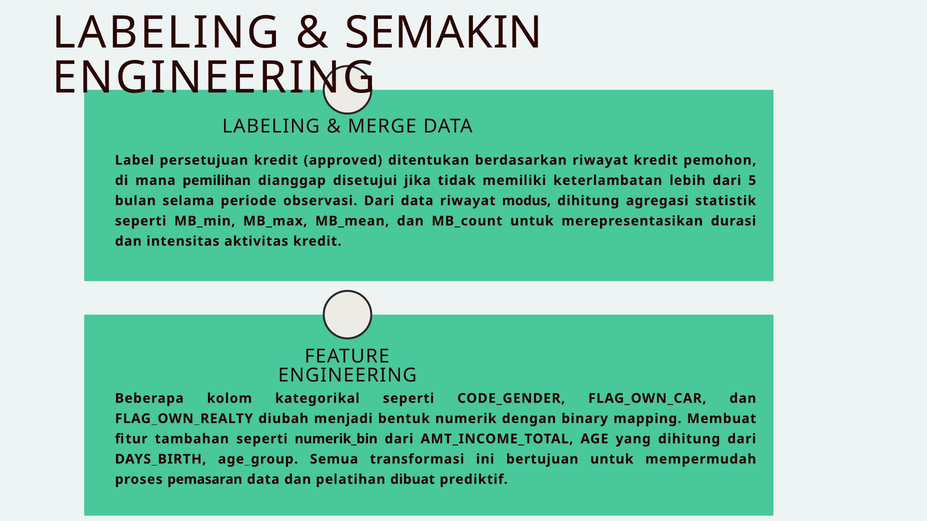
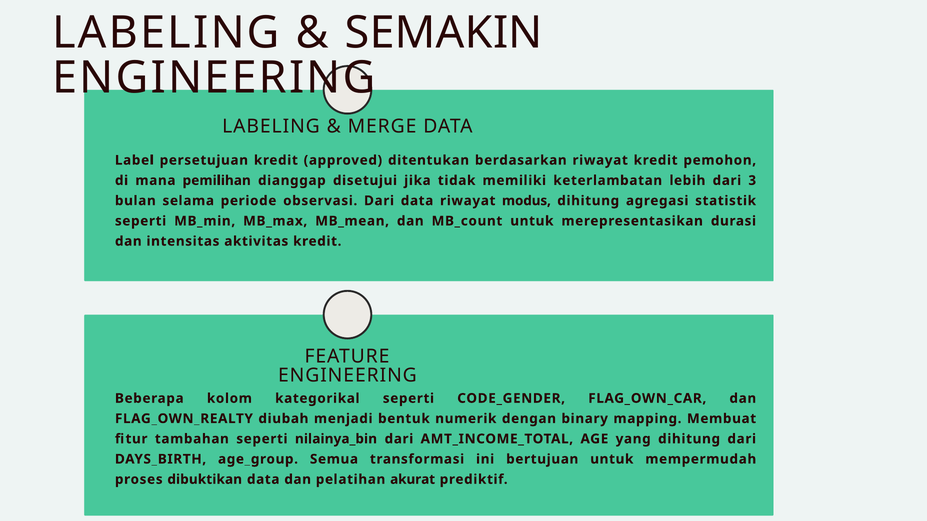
5: 5 -> 3
numerik_bin: numerik_bin -> nilainya_bin
pemasaran: pemasaran -> dibuktikan
dibuat: dibuat -> akurat
